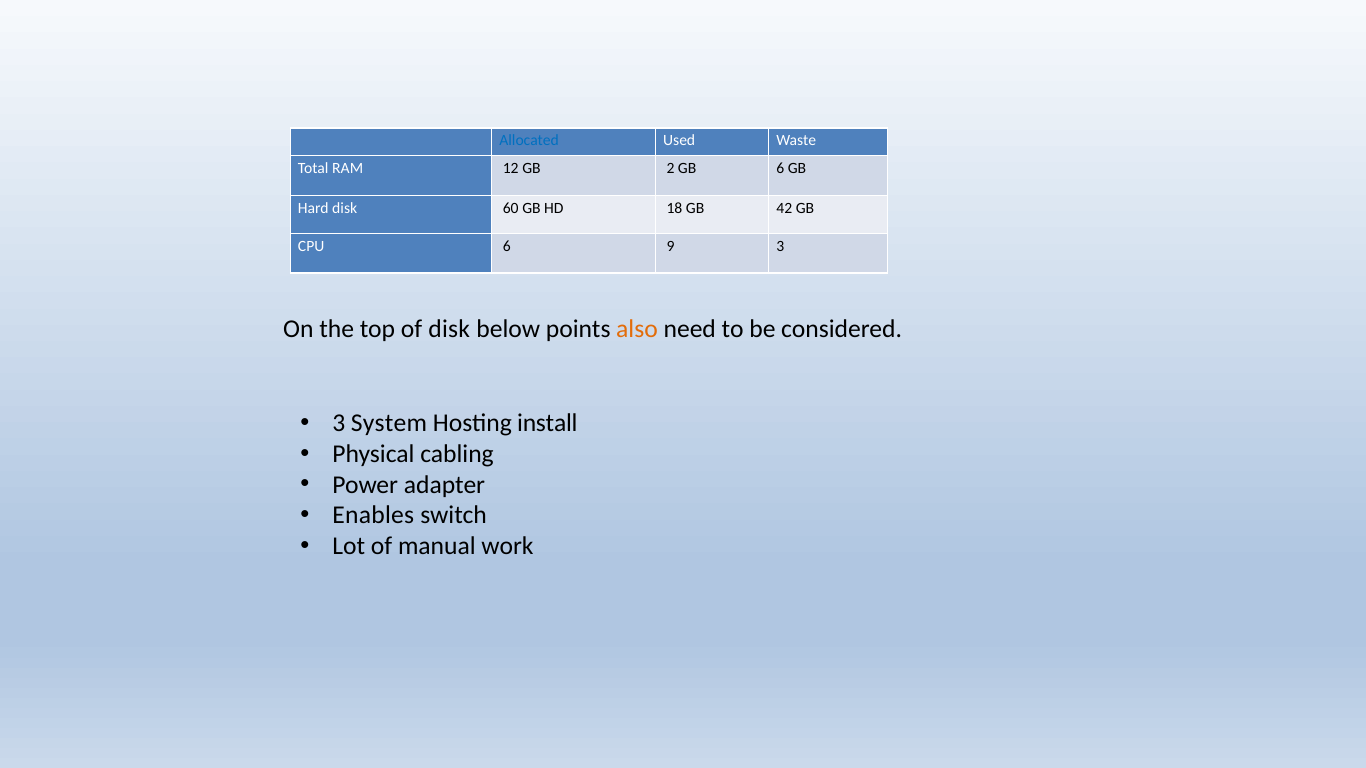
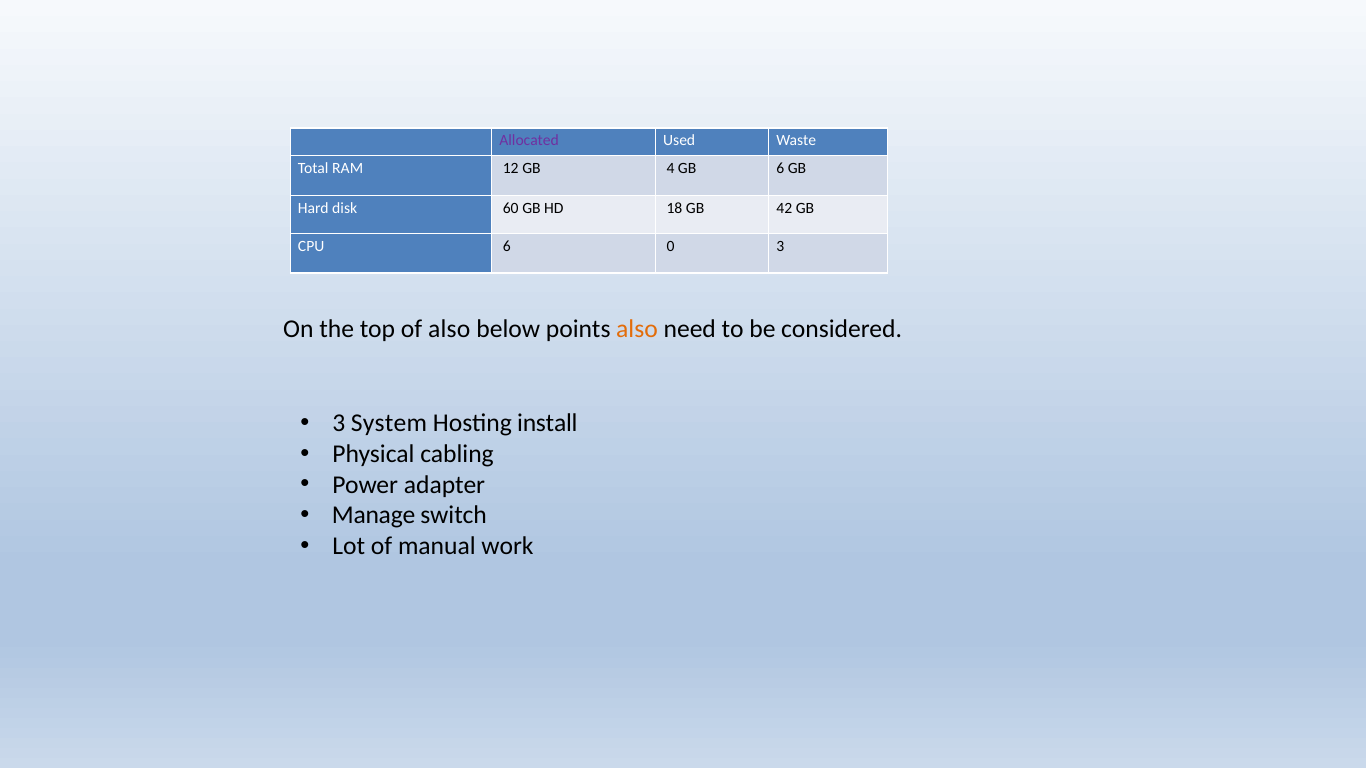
Allocated colour: blue -> purple
2: 2 -> 4
9: 9 -> 0
of disk: disk -> also
Enables: Enables -> Manage
